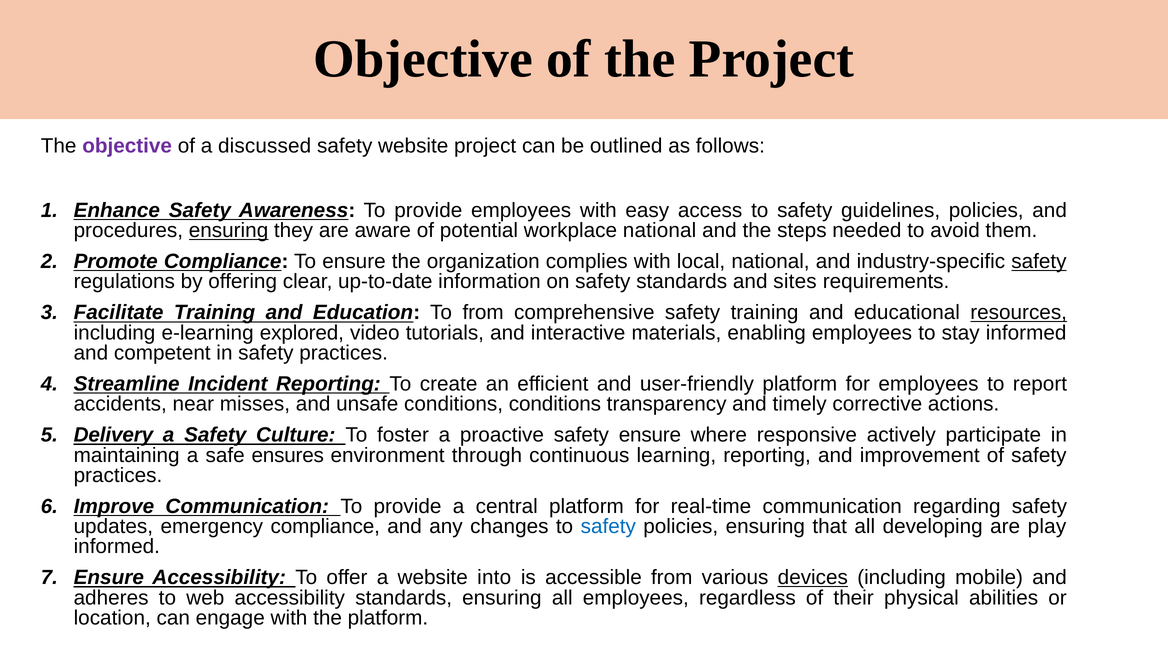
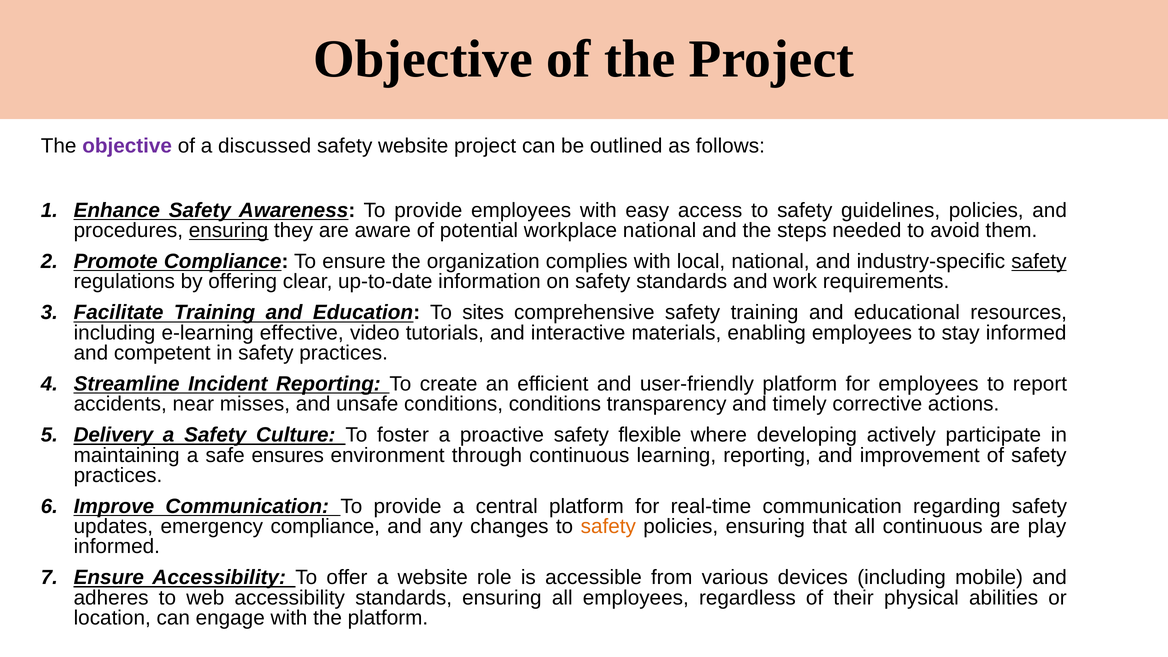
sites: sites -> work
To from: from -> sites
resources underline: present -> none
explored: explored -> effective
safety ensure: ensure -> flexible
responsive: responsive -> developing
safety at (608, 526) colour: blue -> orange
all developing: developing -> continuous
into: into -> role
devices underline: present -> none
